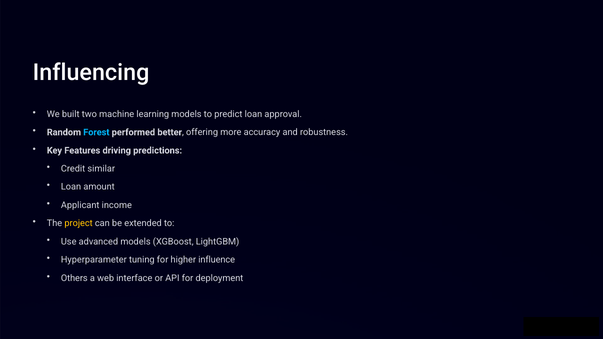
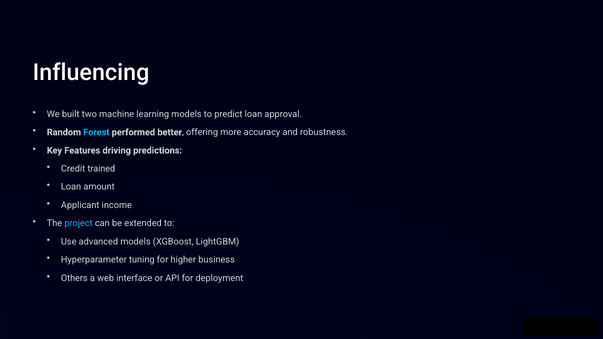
similar: similar -> trained
project colour: yellow -> light blue
influence: influence -> business
